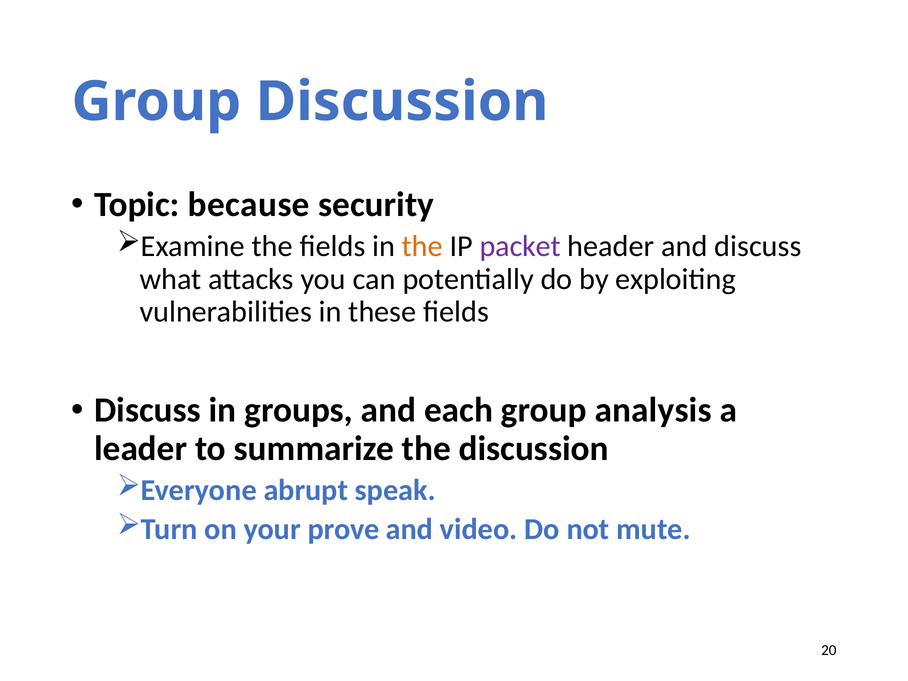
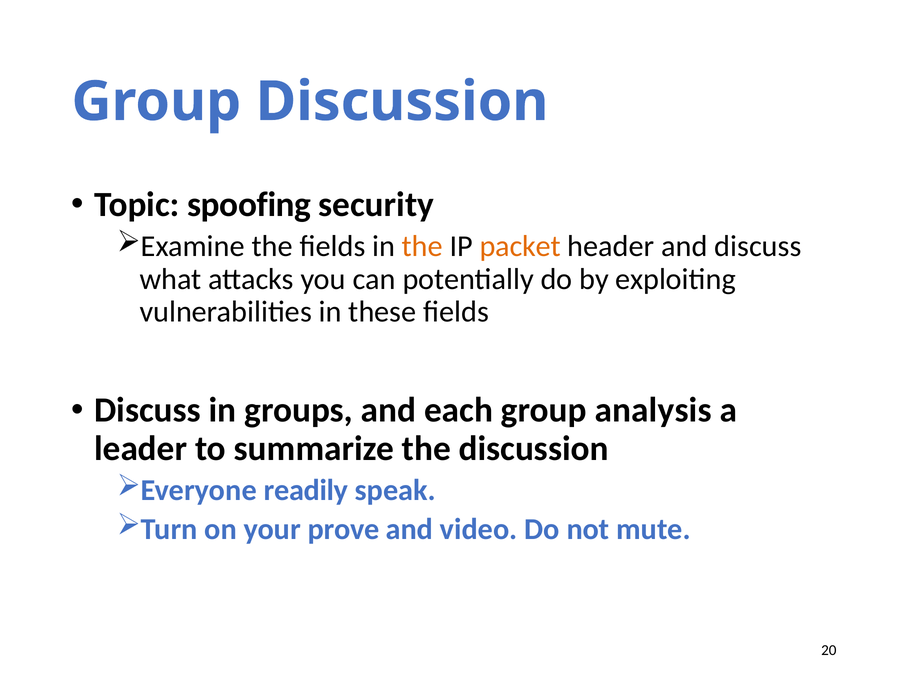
because: because -> spoofing
packet colour: purple -> orange
abrupt: abrupt -> readily
